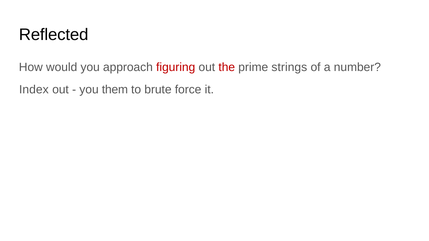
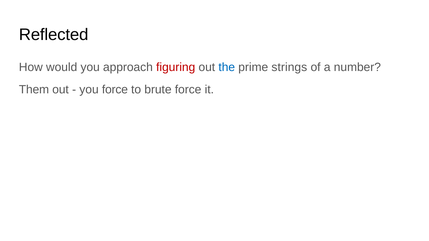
the colour: red -> blue
Index: Index -> Them
you them: them -> force
